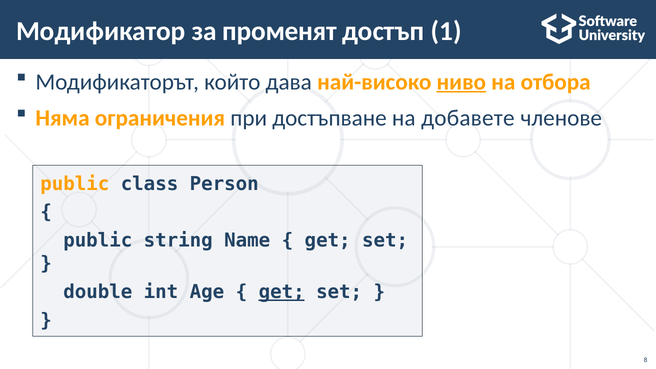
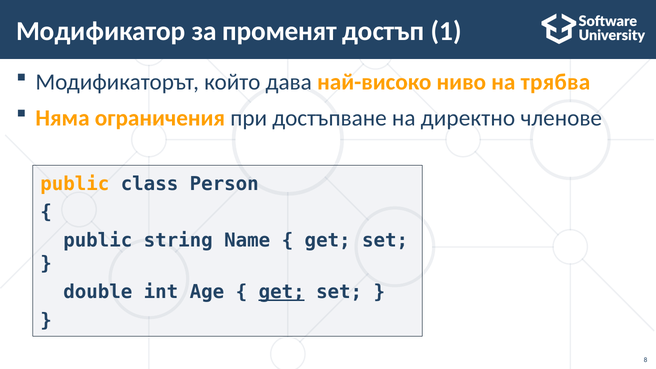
ниво underline: present -> none
отбора: отбора -> трябва
добавете: добавете -> директно
